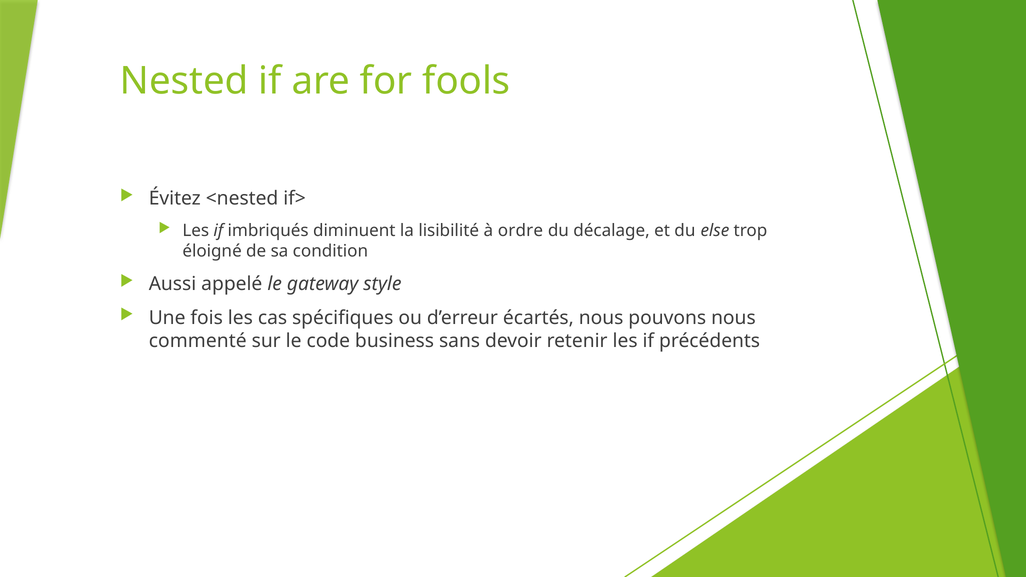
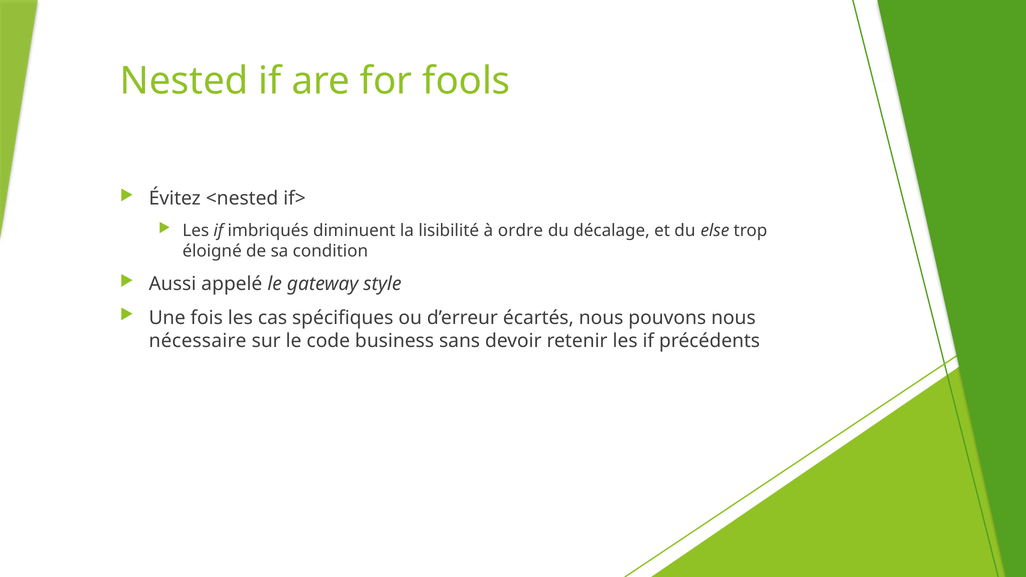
commenté: commenté -> nécessaire
